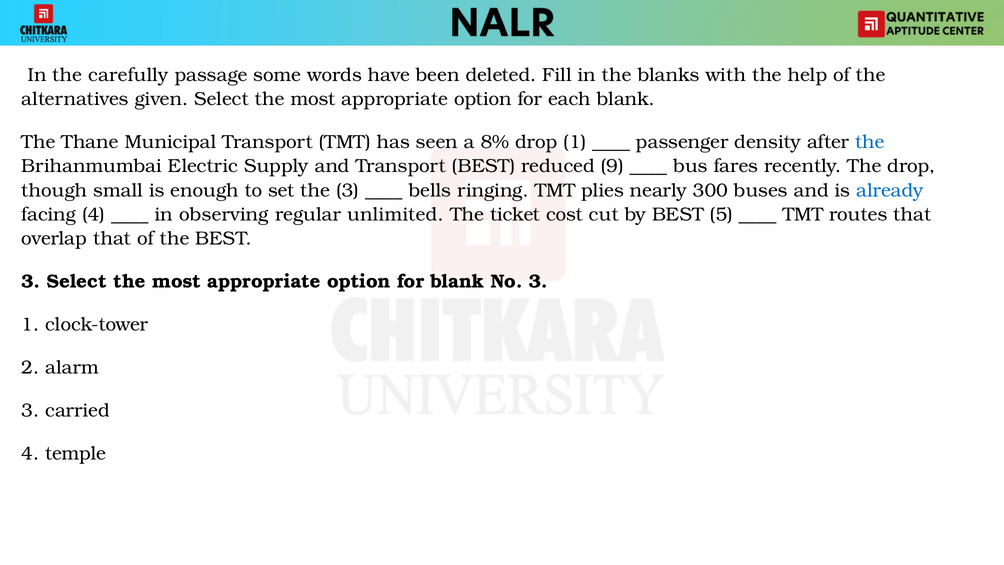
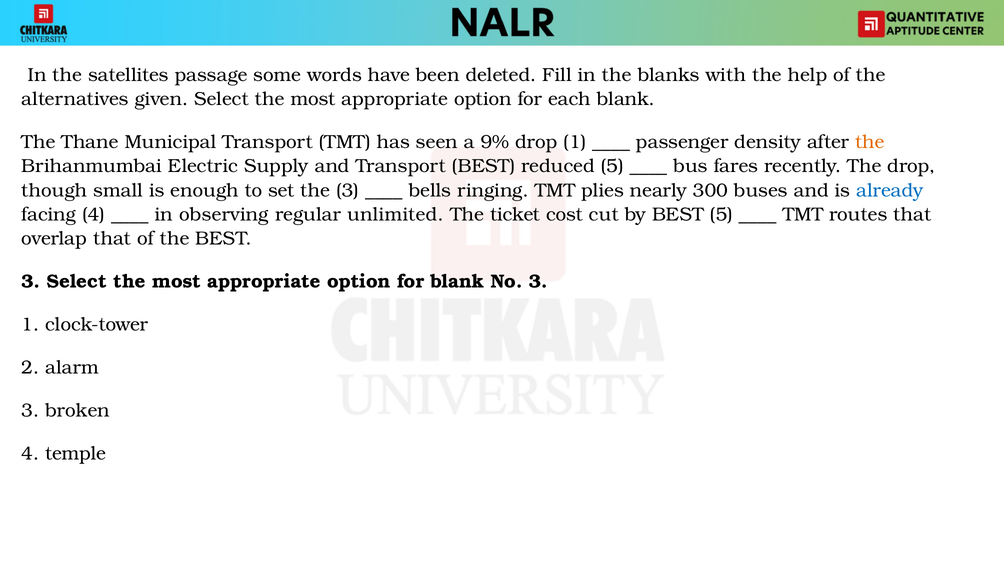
carefully: carefully -> satellites
8%: 8% -> 9%
the at (870, 142) colour: blue -> orange
reduced 9: 9 -> 5
carried: carried -> broken
